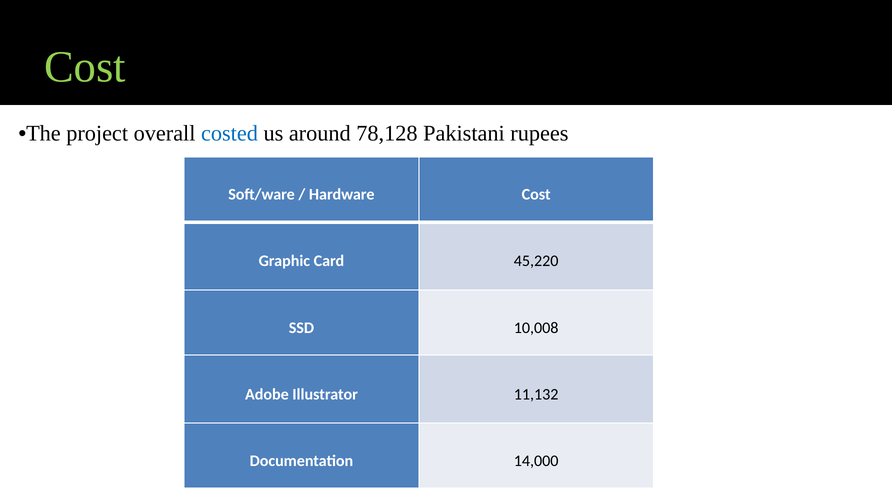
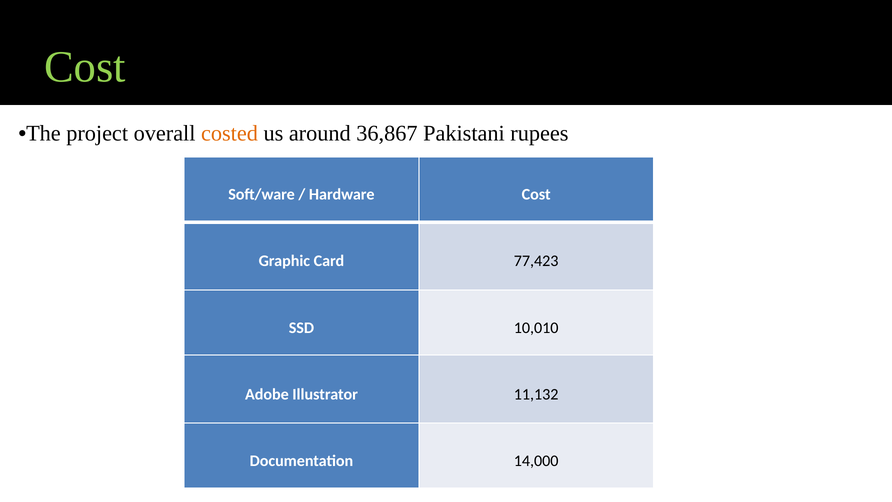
costed colour: blue -> orange
78,128: 78,128 -> 36,867
45,220: 45,220 -> 77,423
10,008: 10,008 -> 10,010
